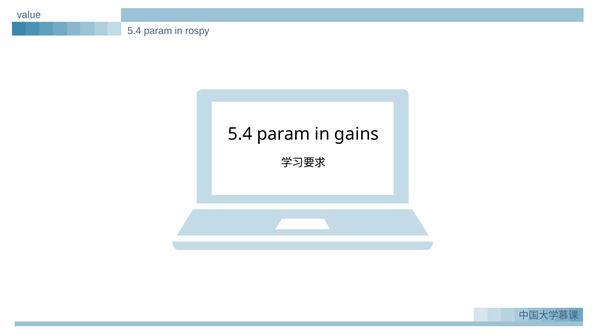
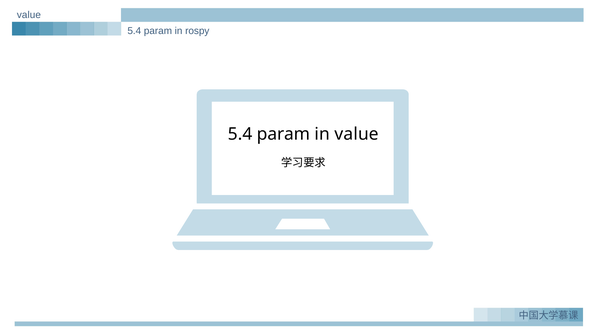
in gains: gains -> value
